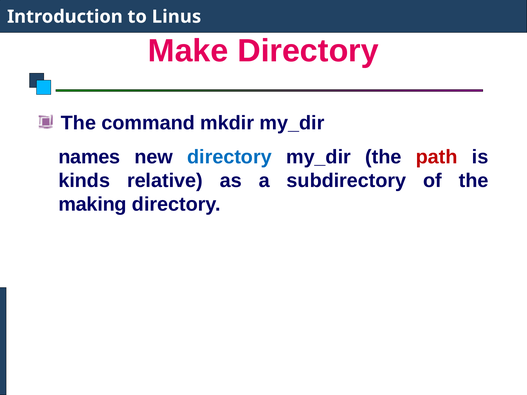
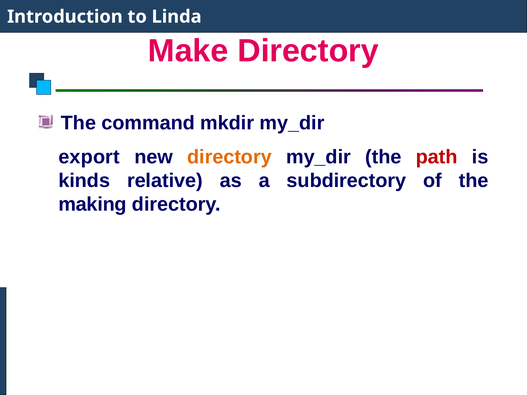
Linus: Linus -> Linda
names: names -> export
directory at (229, 157) colour: blue -> orange
